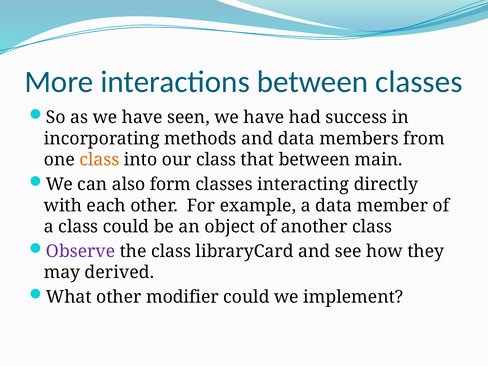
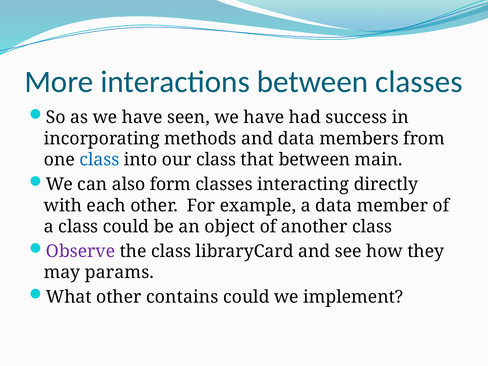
class at (99, 160) colour: orange -> blue
derived: derived -> params
modifier: modifier -> contains
